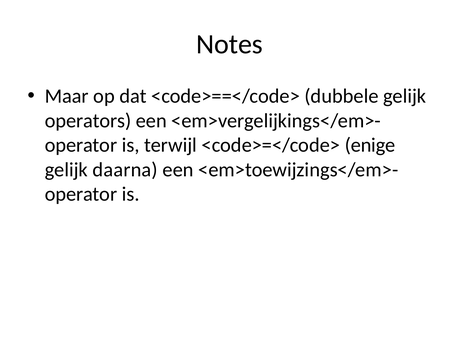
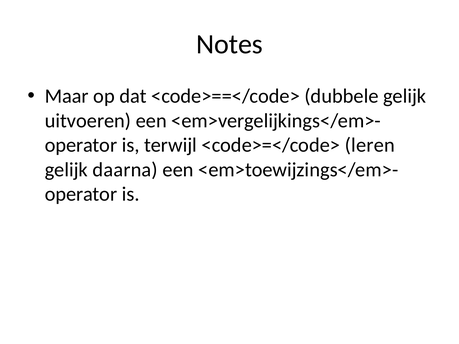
operators: operators -> uitvoeren
enige: enige -> leren
